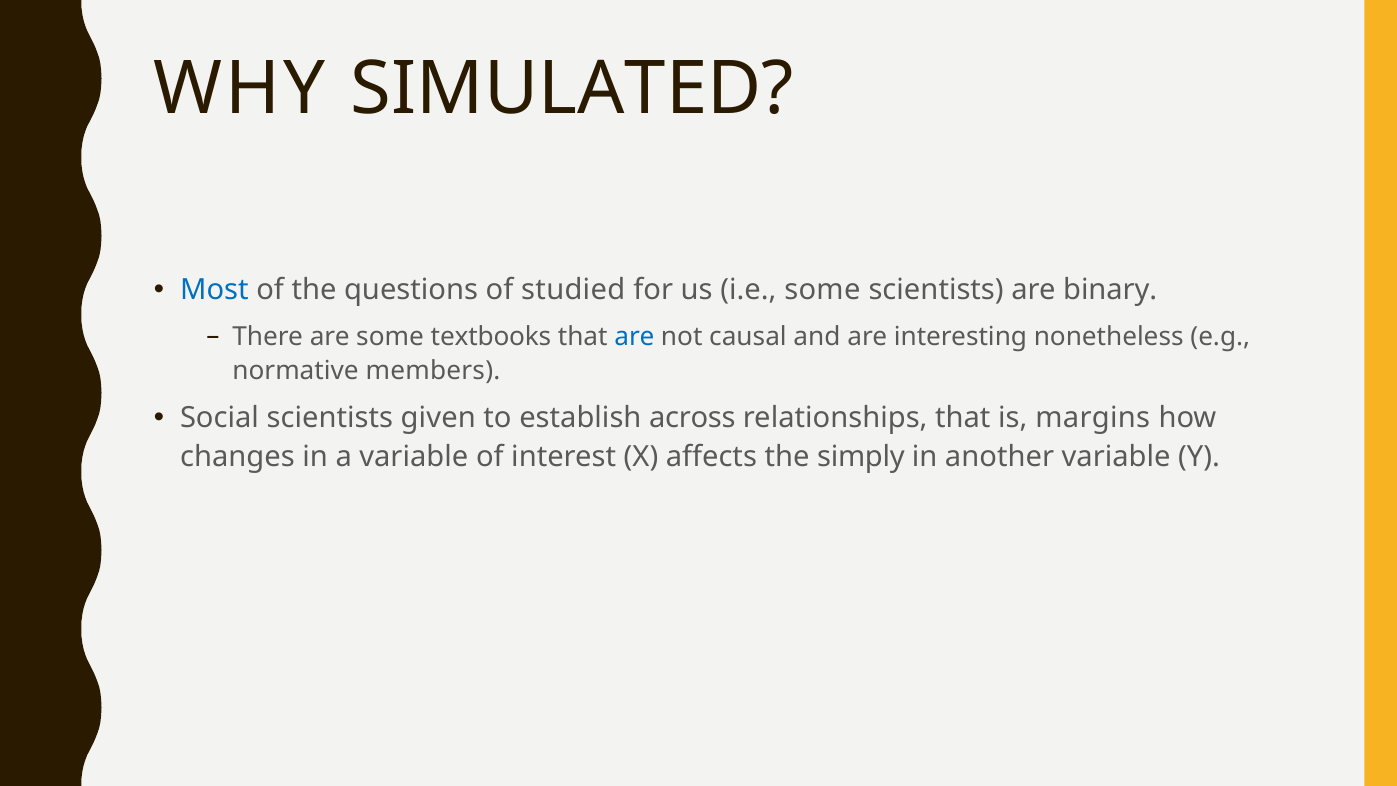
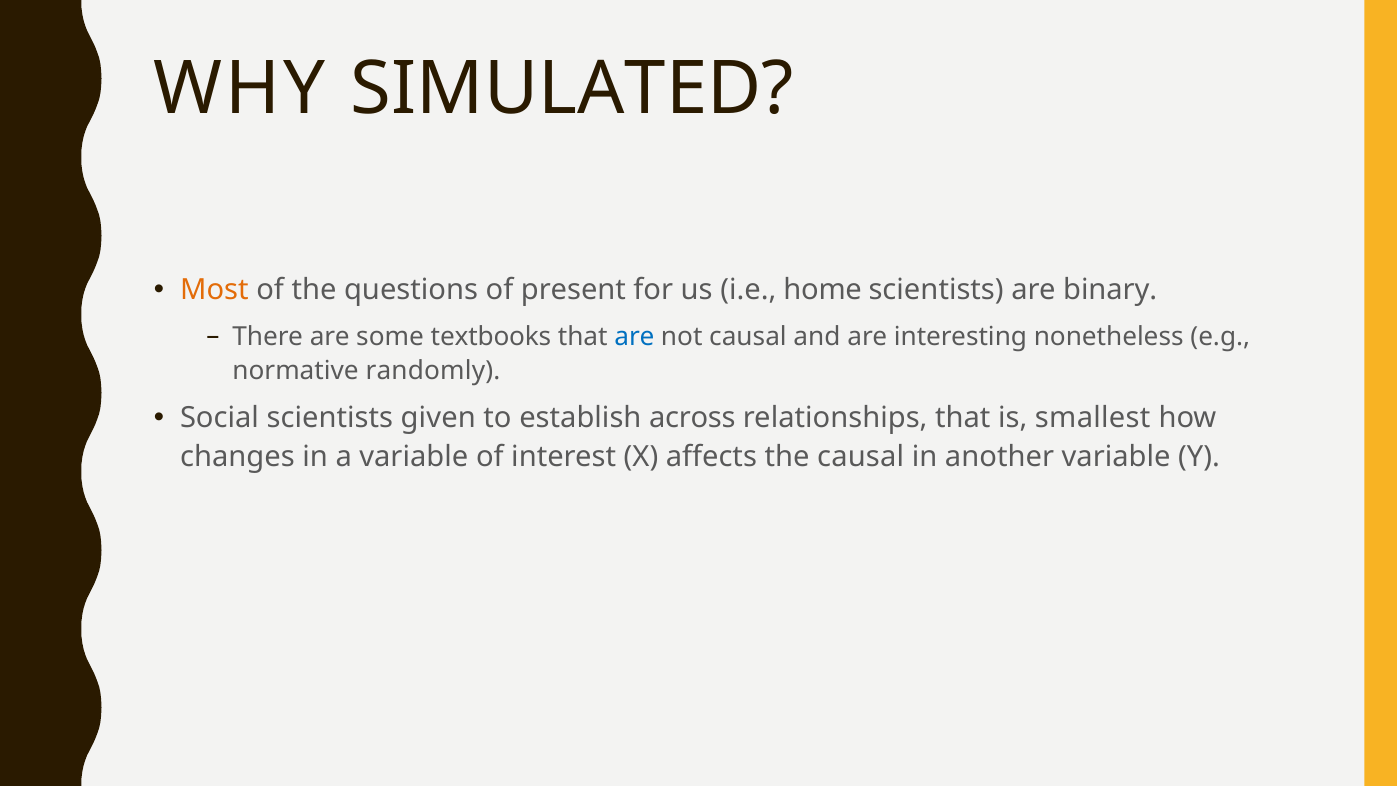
Most colour: blue -> orange
studied: studied -> present
i.e some: some -> home
members: members -> randomly
margins: margins -> smallest
the simply: simply -> causal
